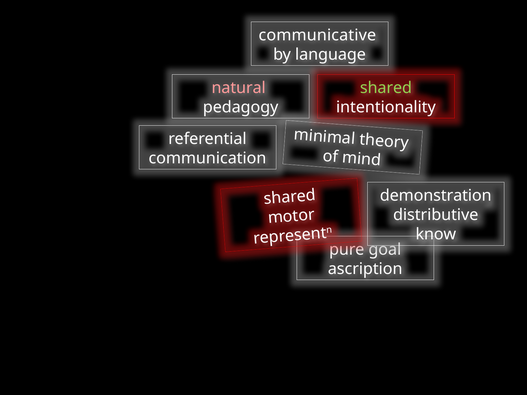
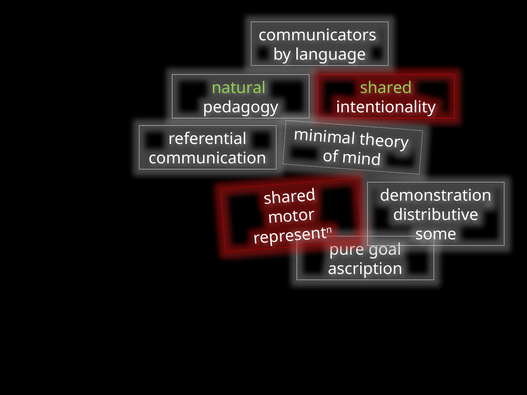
communicative: communicative -> communicators
natural colour: pink -> light green
know: know -> some
